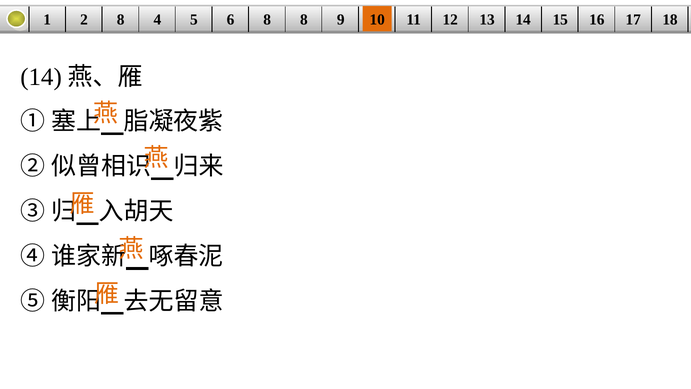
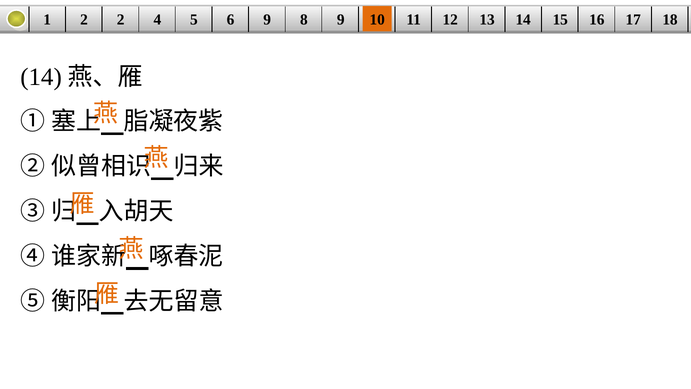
2 8: 8 -> 2
6 8: 8 -> 9
